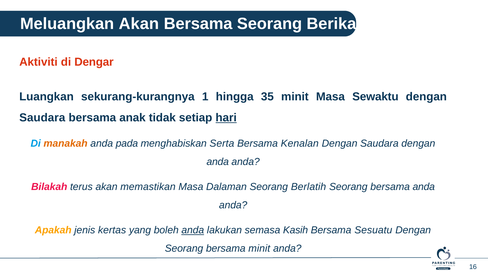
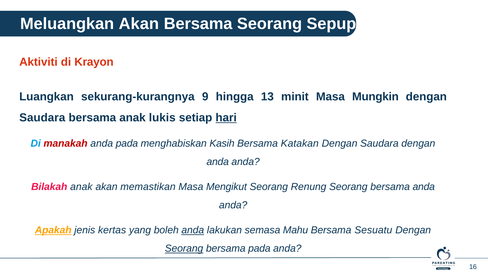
Berikan: Berikan -> Sepupu
Dengar: Dengar -> Krayon
1: 1 -> 9
35: 35 -> 13
Masa Sewaktu: Sewaktu -> Mungkin
tidak: tidak -> lukis
manakah colour: orange -> red
Serta: Serta -> Kasih
Kenalan: Kenalan -> Katakan
Bilakah terus: terus -> anak
Dalaman: Dalaman -> Mengikut
Berlatih: Berlatih -> Renung
Apakah underline: none -> present
Kasih: Kasih -> Mahu
Seorang at (184, 248) underline: none -> present
bersama minit: minit -> pada
